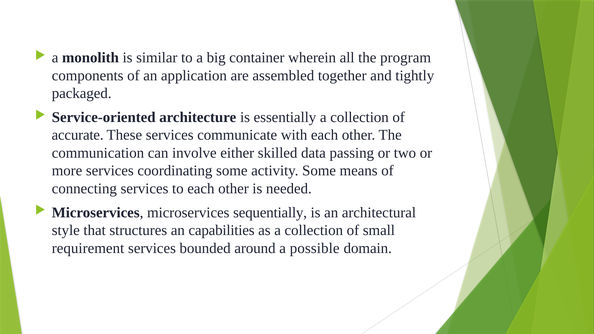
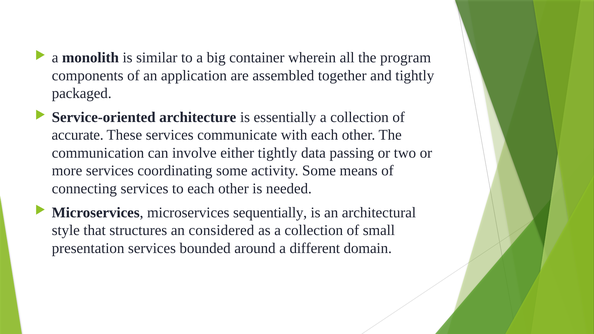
either skilled: skilled -> tightly
capabilities: capabilities -> considered
requirement: requirement -> presentation
possible: possible -> different
